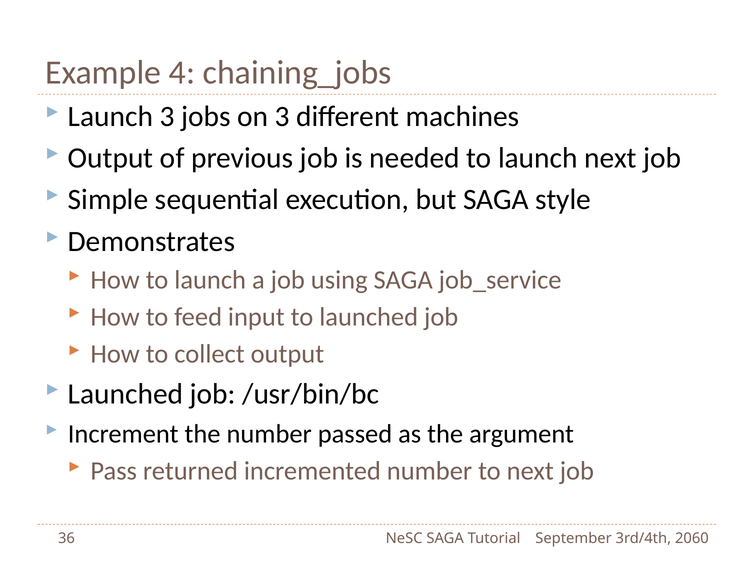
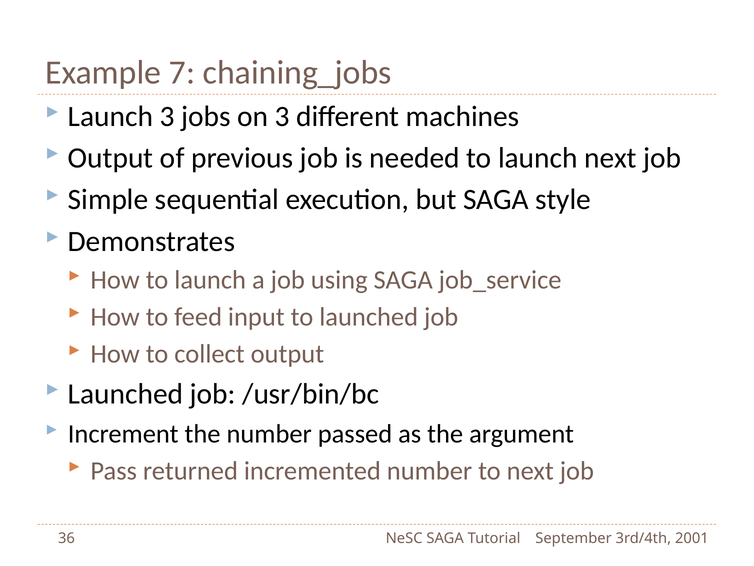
4: 4 -> 7
2060: 2060 -> 2001
